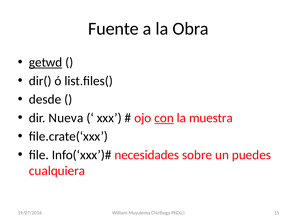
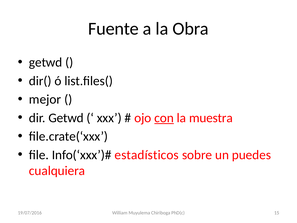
getwd at (46, 62) underline: present -> none
desde: desde -> mejor
dir Nueva: Nueva -> Getwd
necesidades: necesidades -> estadísticos
